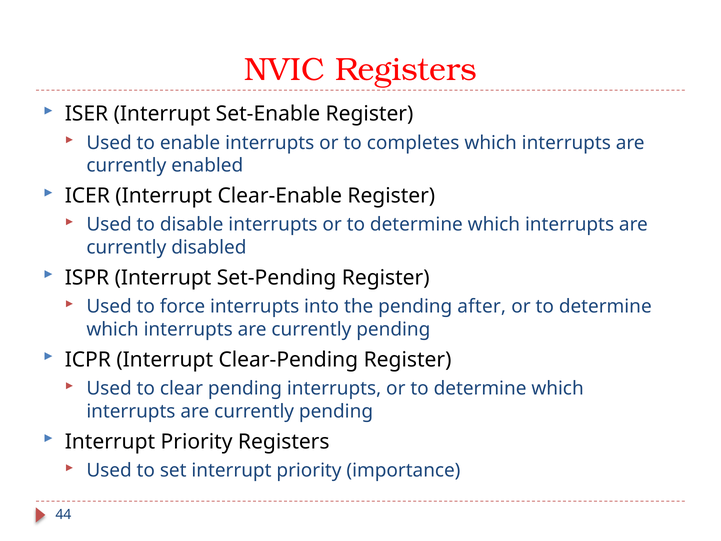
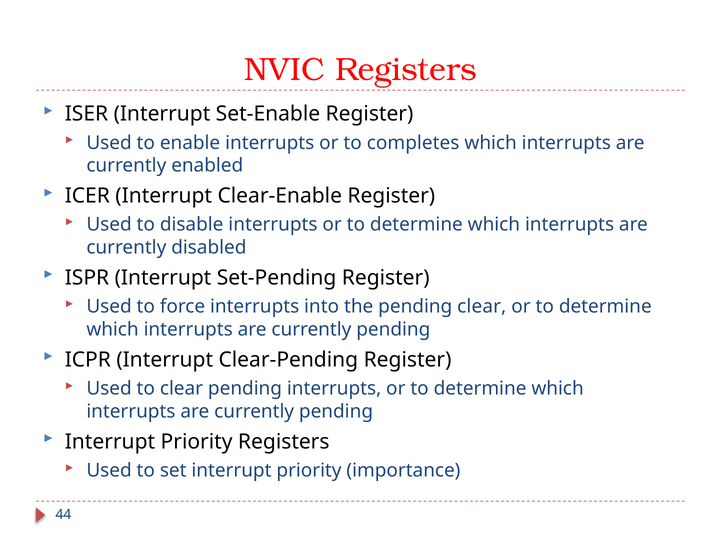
pending after: after -> clear
